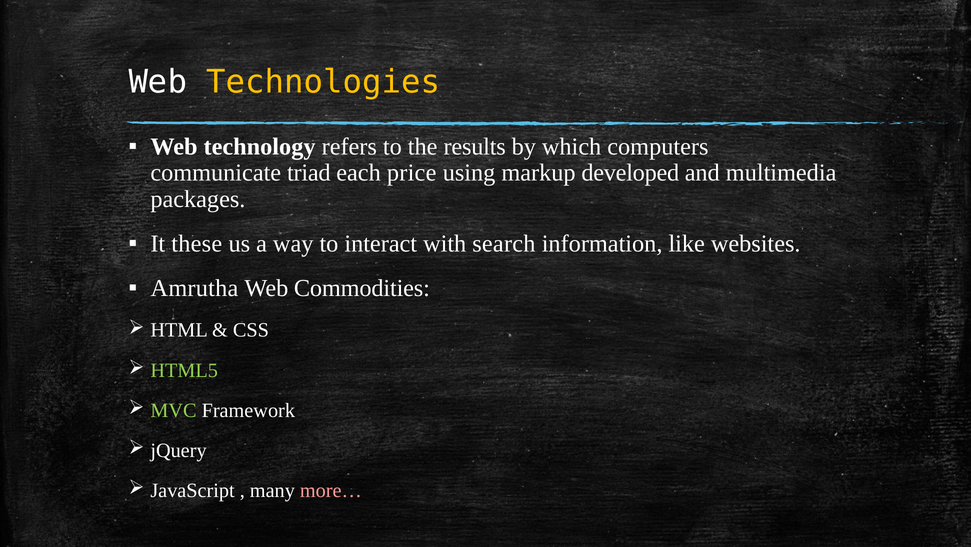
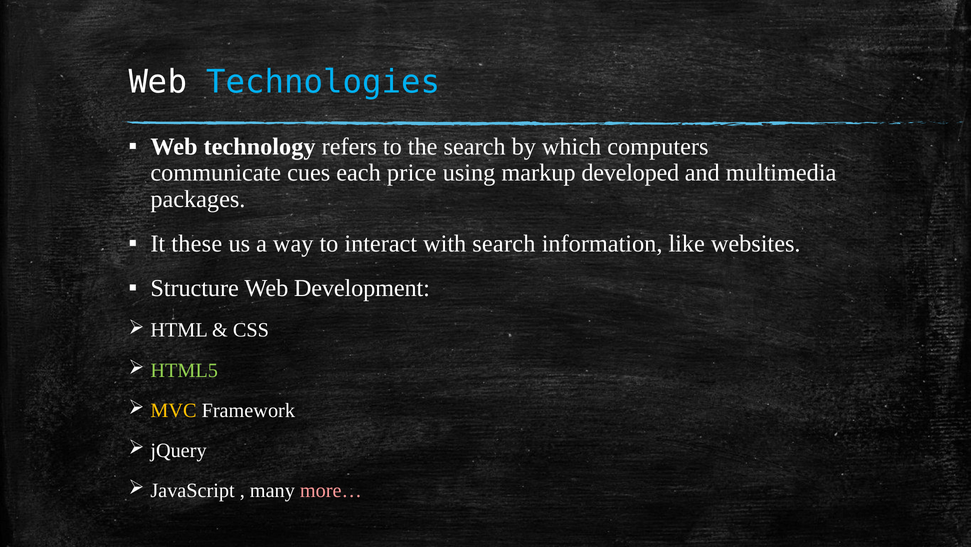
Technologies colour: yellow -> light blue
the results: results -> search
triad: triad -> cues
Amrutha: Amrutha -> Structure
Commodities: Commodities -> Development
MVC colour: light green -> yellow
